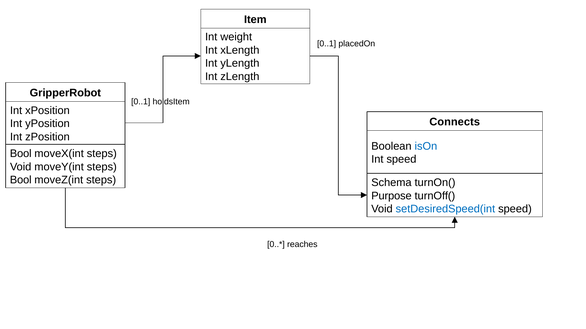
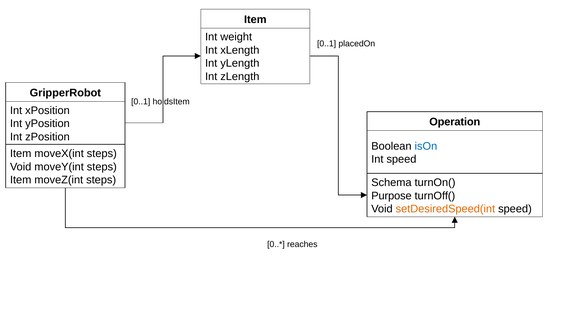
Connects: Connects -> Operation
Bool at (21, 154): Bool -> Item
Bool at (21, 180): Bool -> Item
setDesiredSpeed(int colour: blue -> orange
